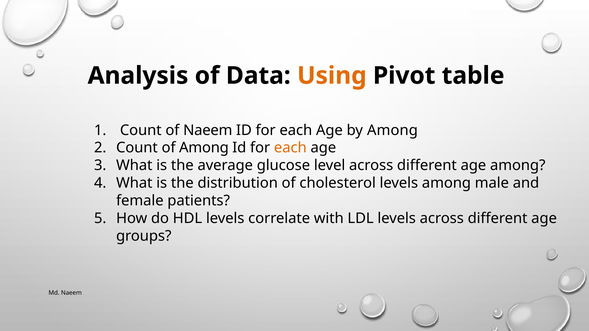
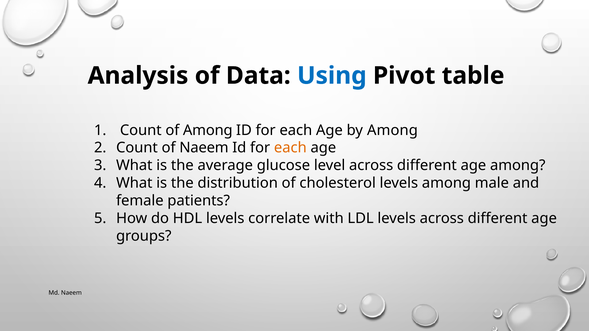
Using colour: orange -> blue
of Naeem: Naeem -> Among
of Among: Among -> Naeem
